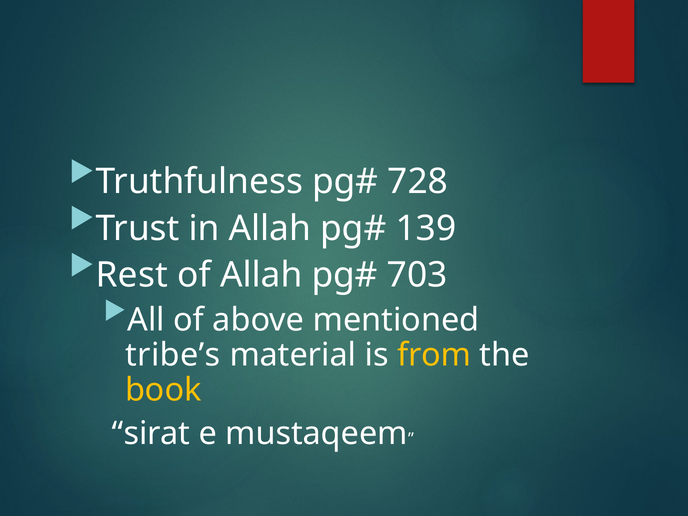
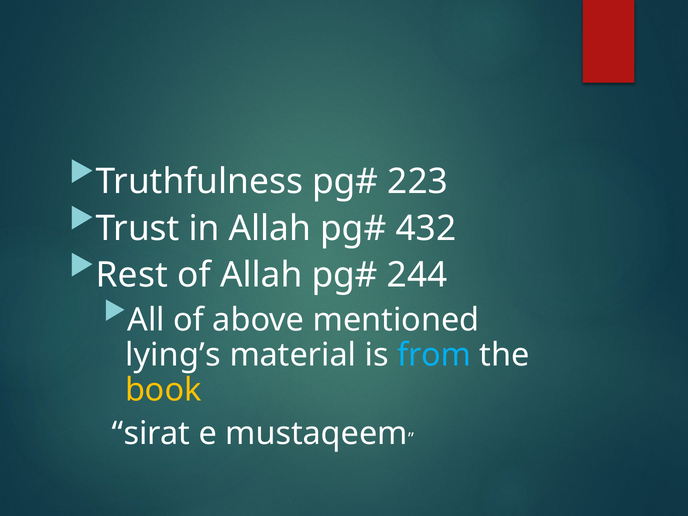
728: 728 -> 223
139: 139 -> 432
703: 703 -> 244
tribe’s: tribe’s -> lying’s
from colour: yellow -> light blue
